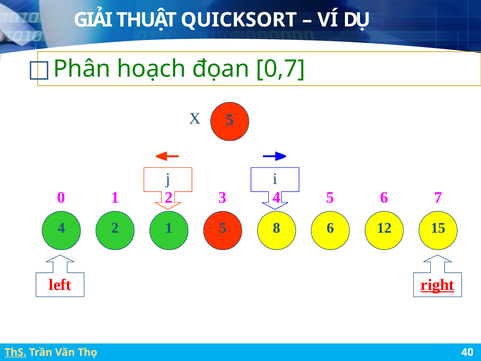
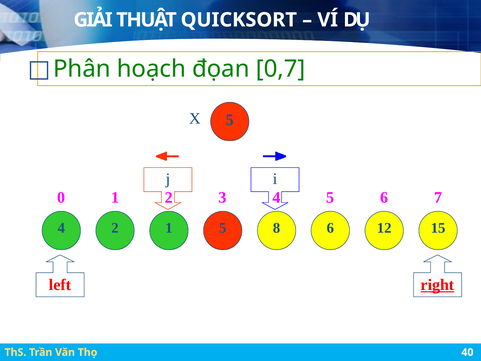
ThS underline: present -> none
